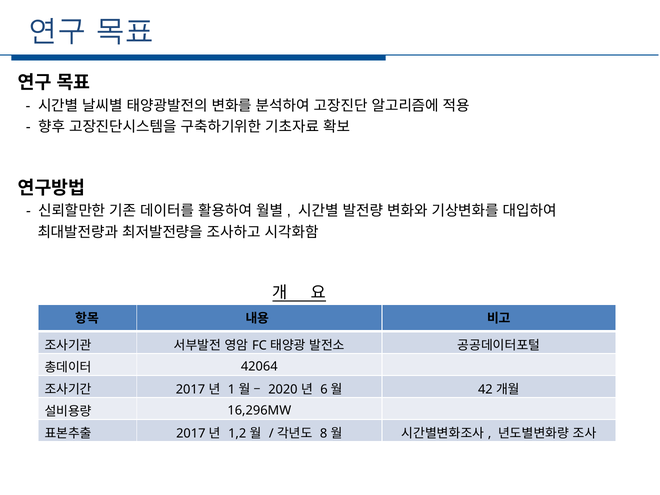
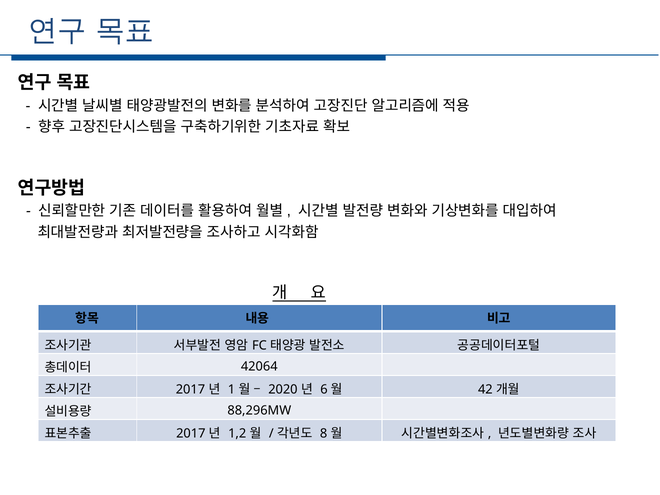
16,296MW: 16,296MW -> 88,296MW
